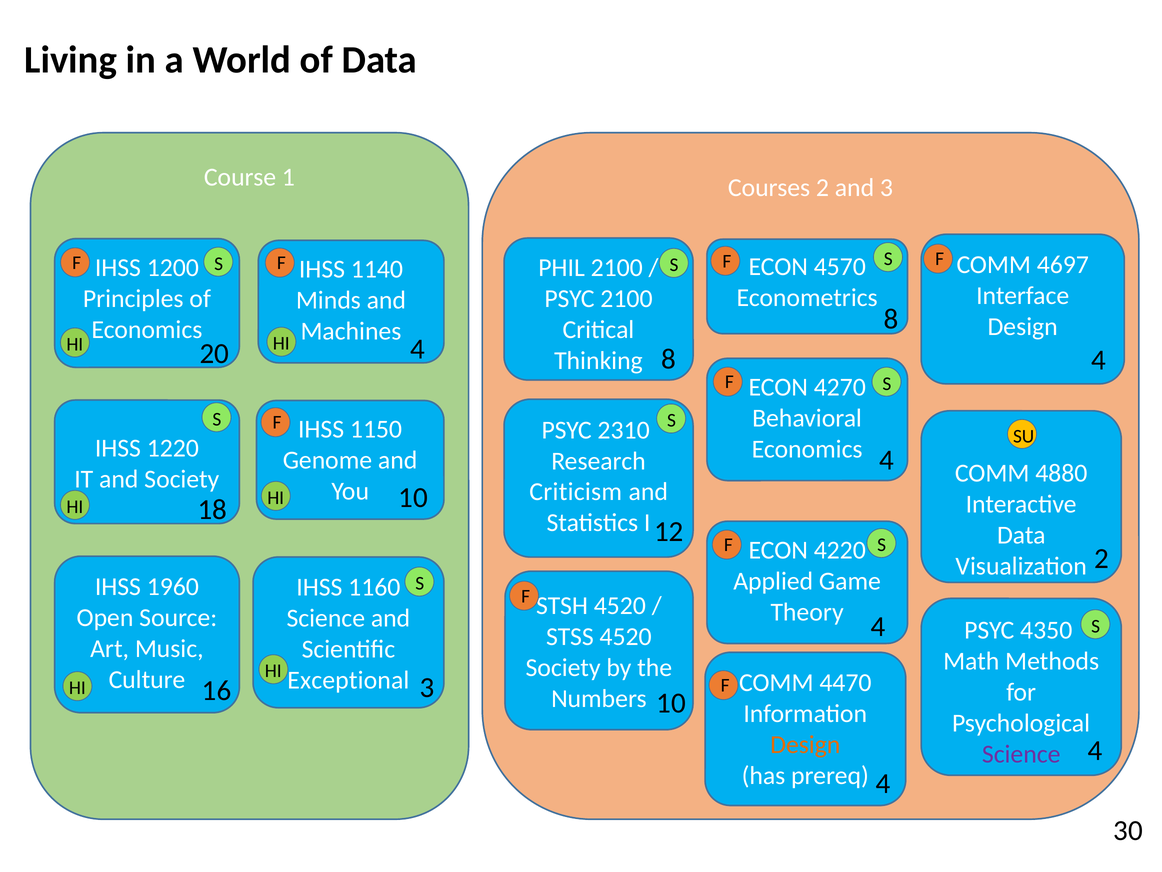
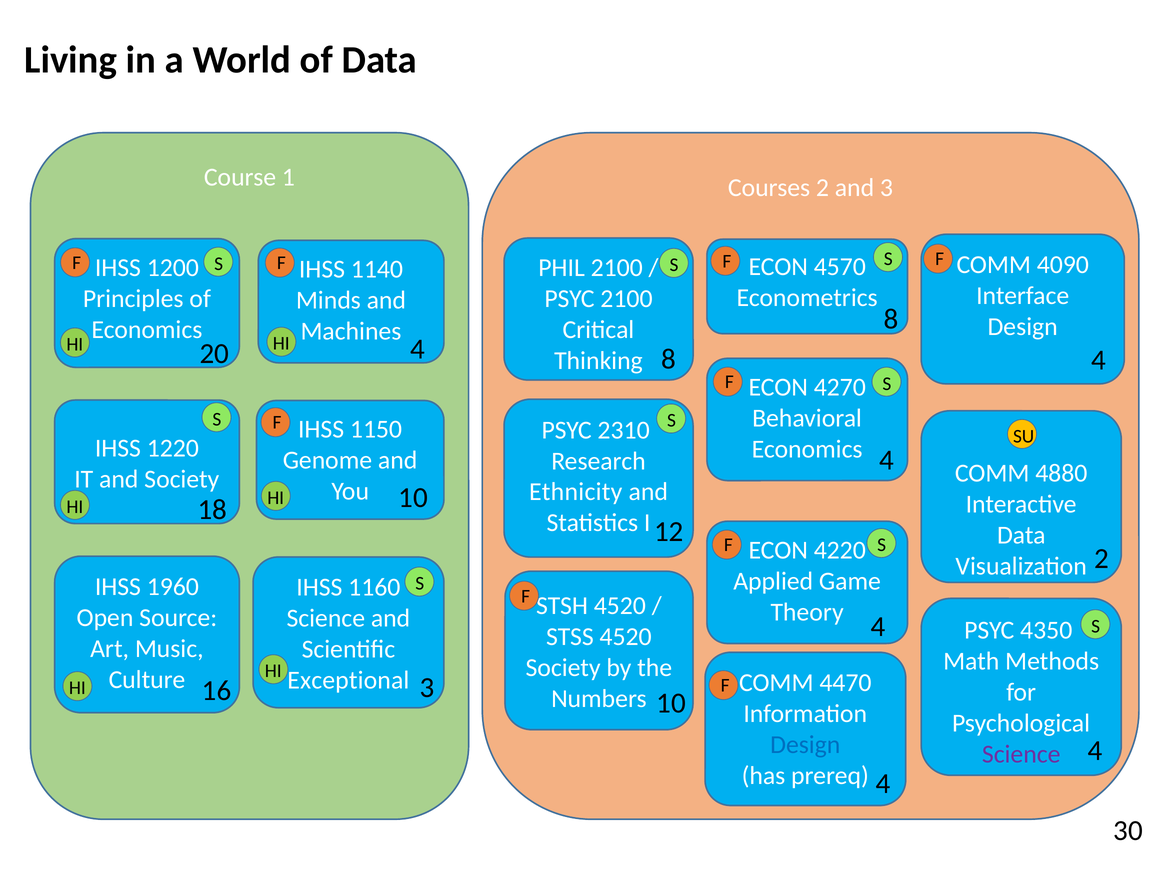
4697: 4697 -> 4090
Criticism: Criticism -> Ethnicity
Design at (805, 744) colour: orange -> blue
